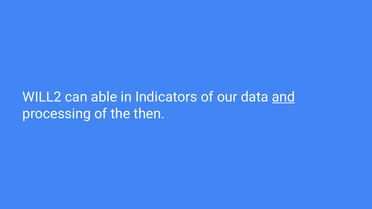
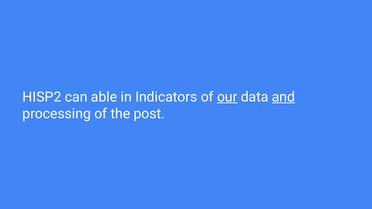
WILL2: WILL2 -> HISP2
our underline: none -> present
then: then -> post
